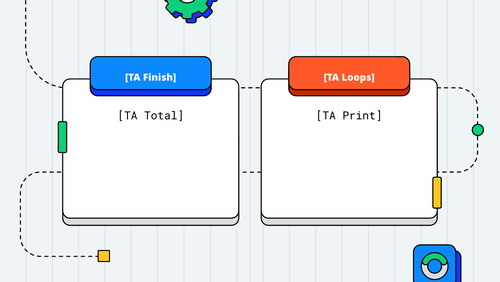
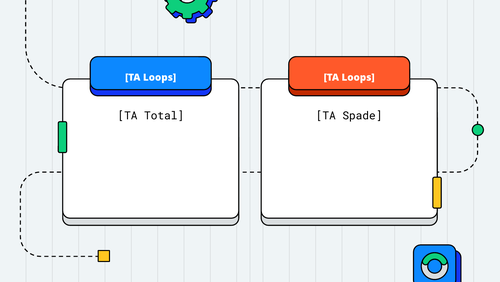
Finish at (160, 77): Finish -> Loops
Print: Print -> Spade
